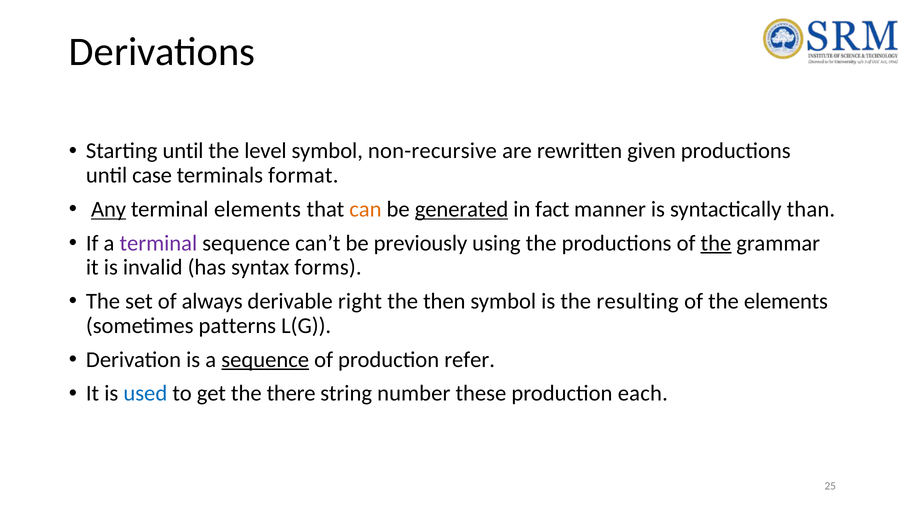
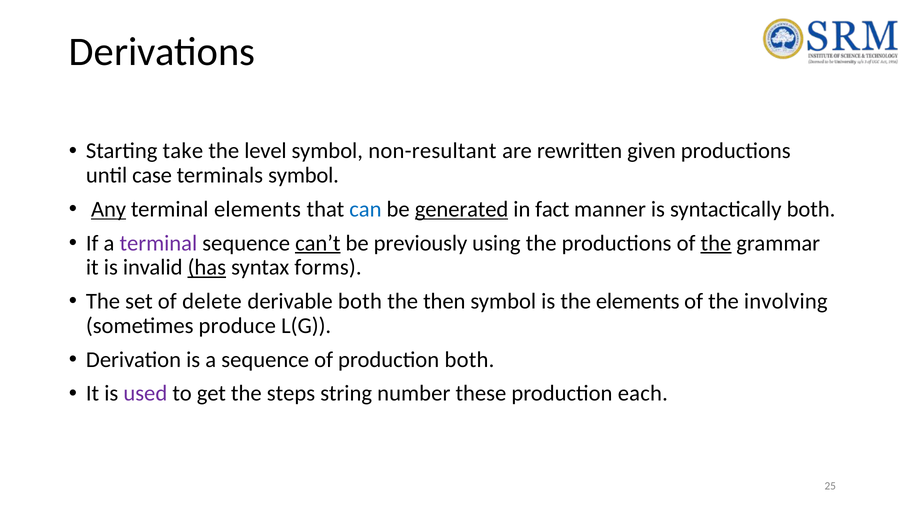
Starting until: until -> take
non-recursive: non-recursive -> non-resultant
terminals format: format -> symbol
can colour: orange -> blue
syntactically than: than -> both
can’t underline: none -> present
has underline: none -> present
always: always -> delete
derivable right: right -> both
the resulting: resulting -> elements
the elements: elements -> involving
patterns: patterns -> produce
sequence at (265, 360) underline: present -> none
production refer: refer -> both
used colour: blue -> purple
there: there -> steps
